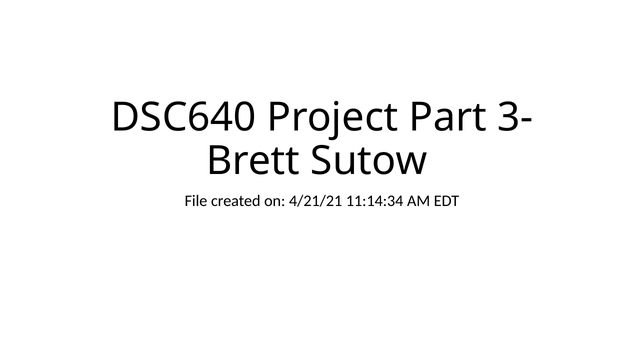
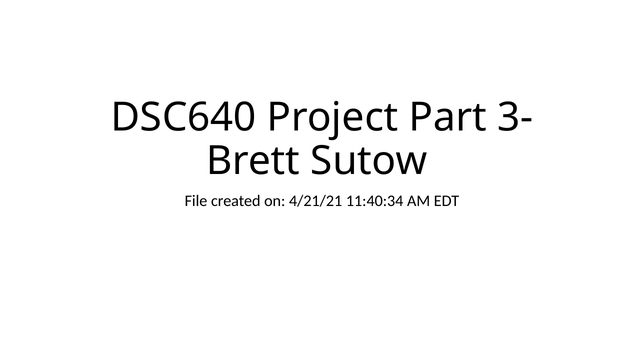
11:14:34: 11:14:34 -> 11:40:34
